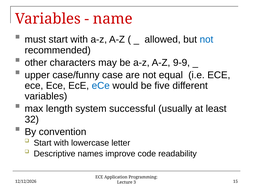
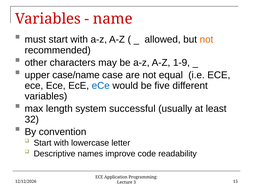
not at (206, 39) colour: blue -> orange
9-9: 9-9 -> 1-9
case/funny: case/funny -> case/name
